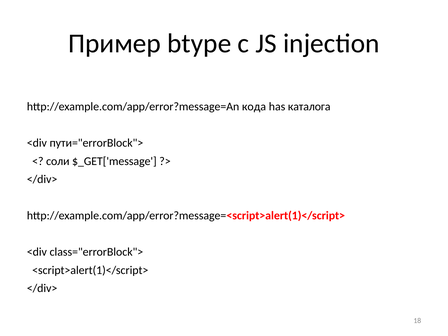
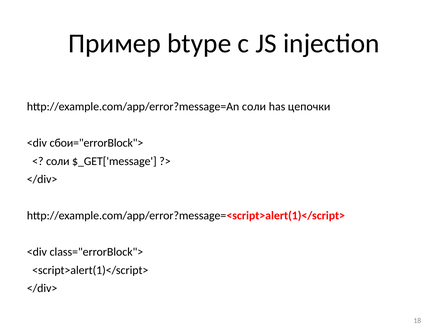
http://example.com/app/error?message=An кода: кода -> соли
каталога: каталога -> цепочки
пути="errorBlock">: пути="errorBlock"> -> сбои="errorBlock">
